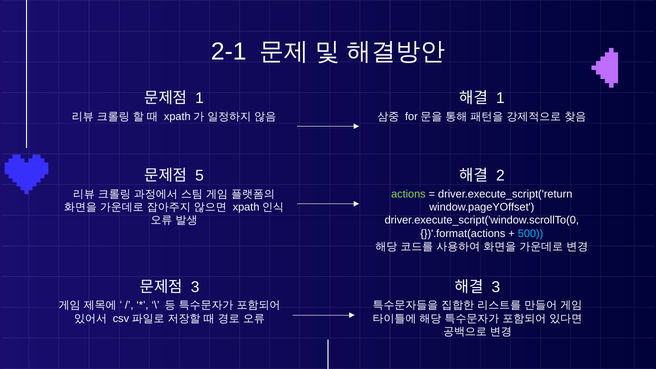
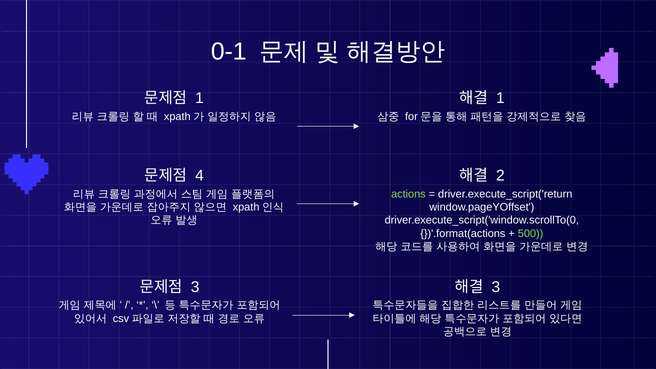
2-1: 2-1 -> 0-1
5: 5 -> 4
500 colour: light blue -> light green
